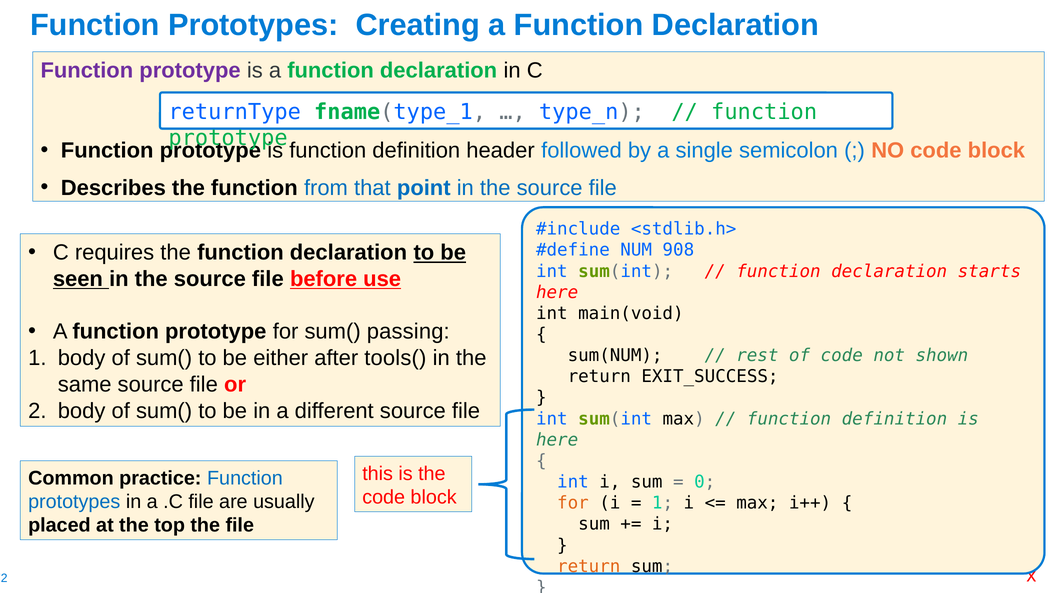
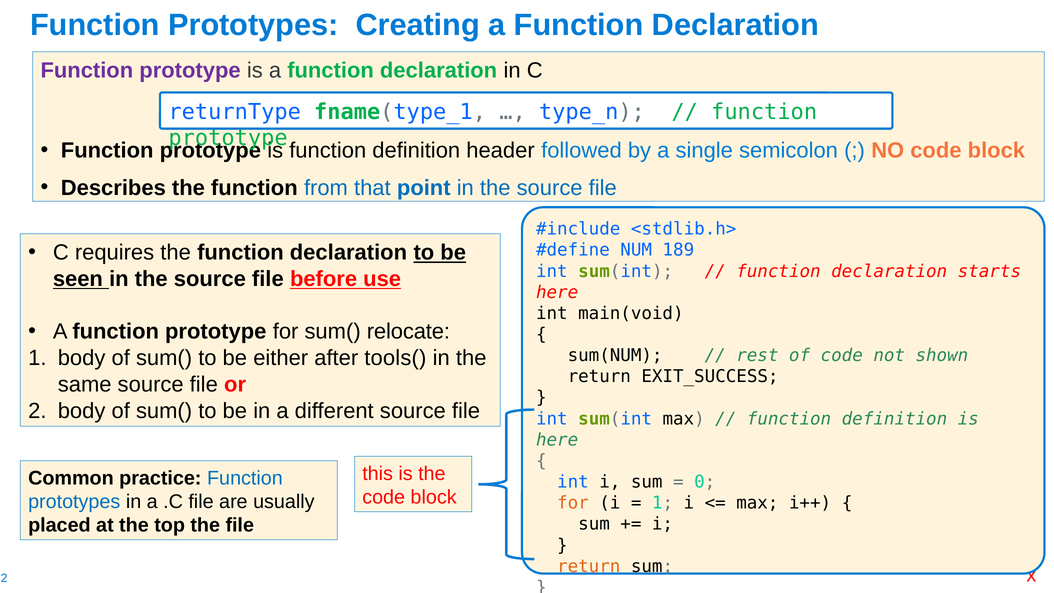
908: 908 -> 189
passing: passing -> relocate
